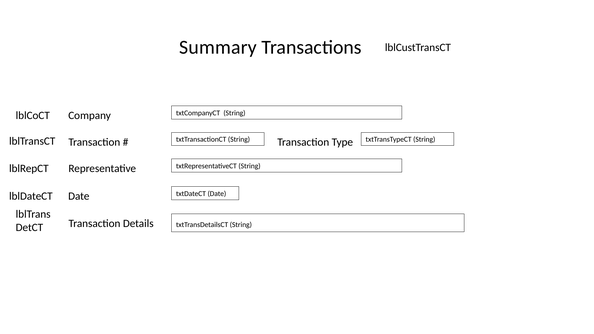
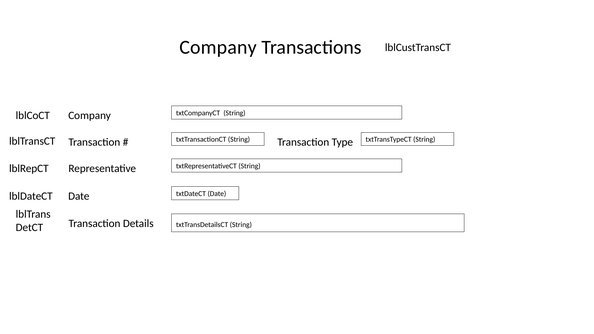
Summary at (218, 47): Summary -> Company
